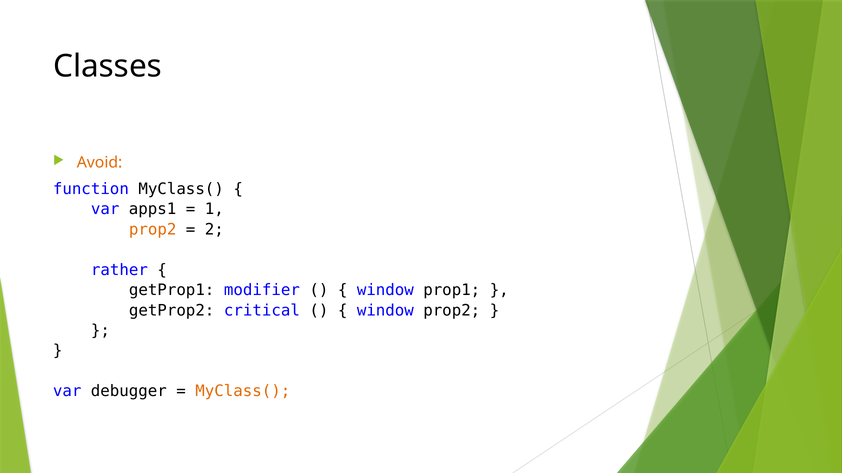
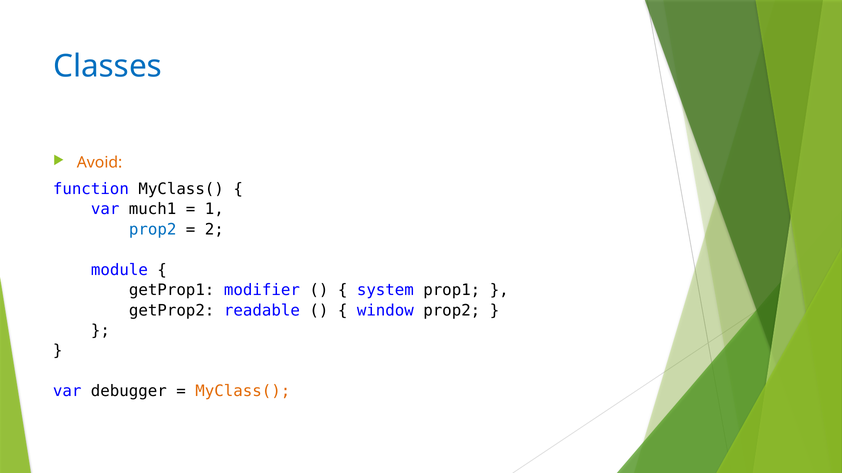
Classes colour: black -> blue
apps1: apps1 -> much1
prop2 at (153, 230) colour: orange -> blue
rather: rather -> module
window at (385, 290): window -> system
critical: critical -> readable
